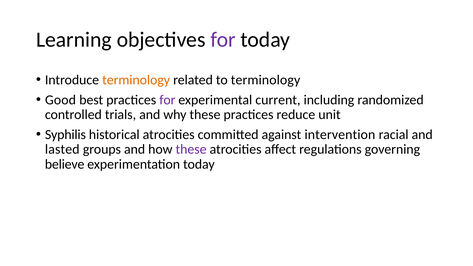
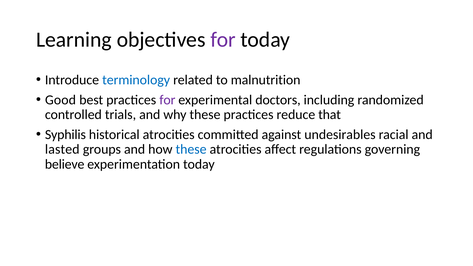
terminology at (136, 80) colour: orange -> blue
to terminology: terminology -> malnutrition
current: current -> doctors
unit: unit -> that
intervention: intervention -> undesirables
these at (191, 149) colour: purple -> blue
